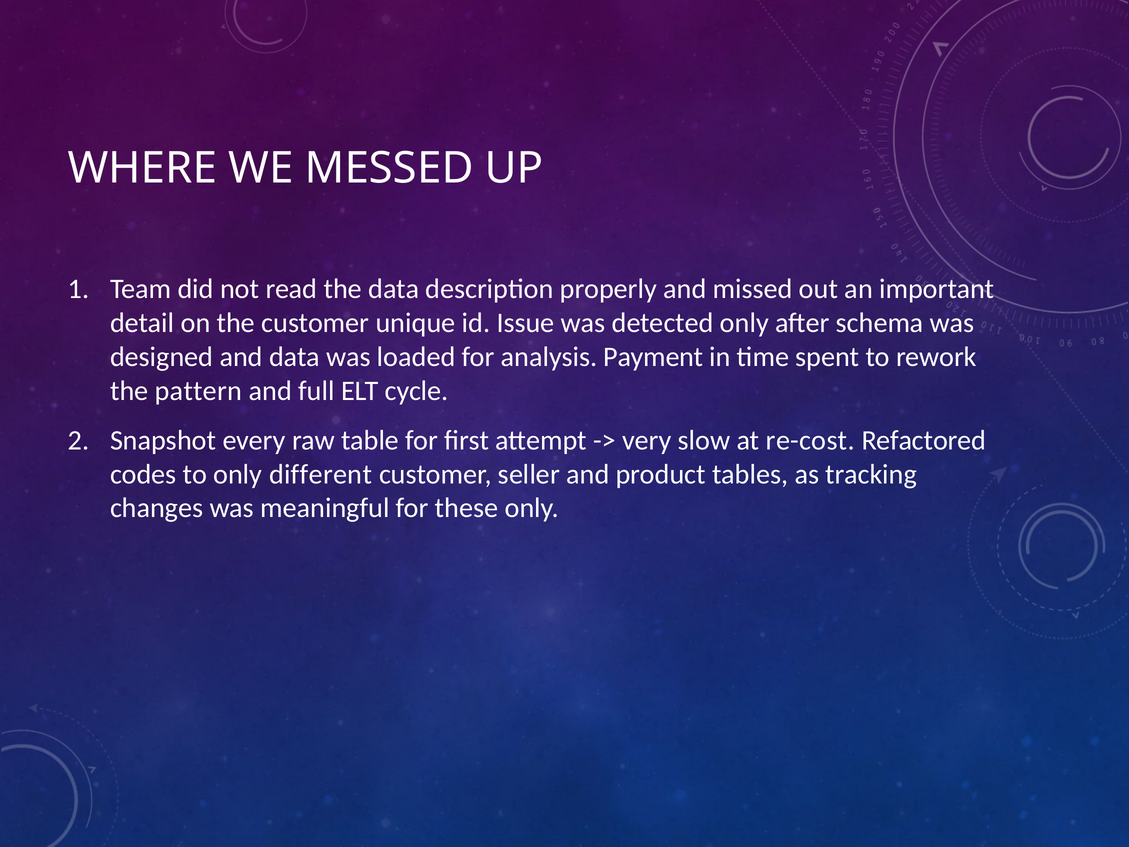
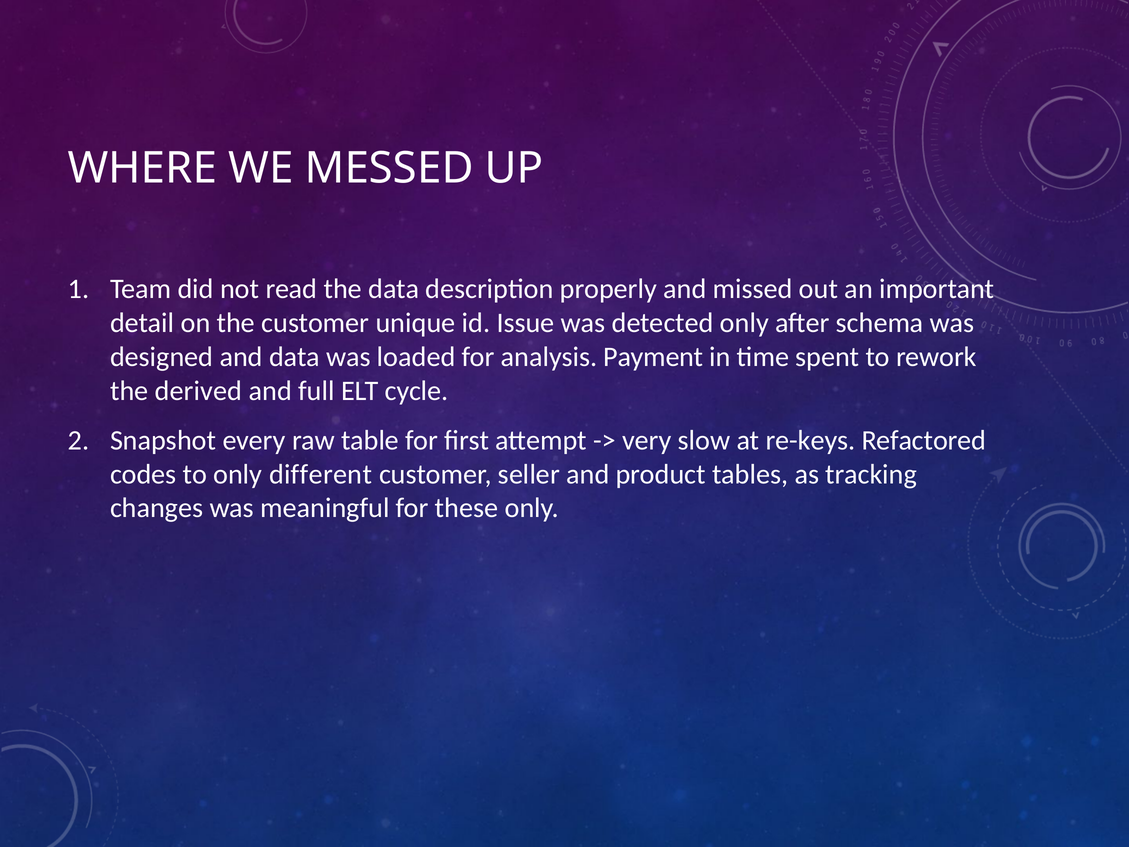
pattern: pattern -> derived
re-cost: re-cost -> re-keys
